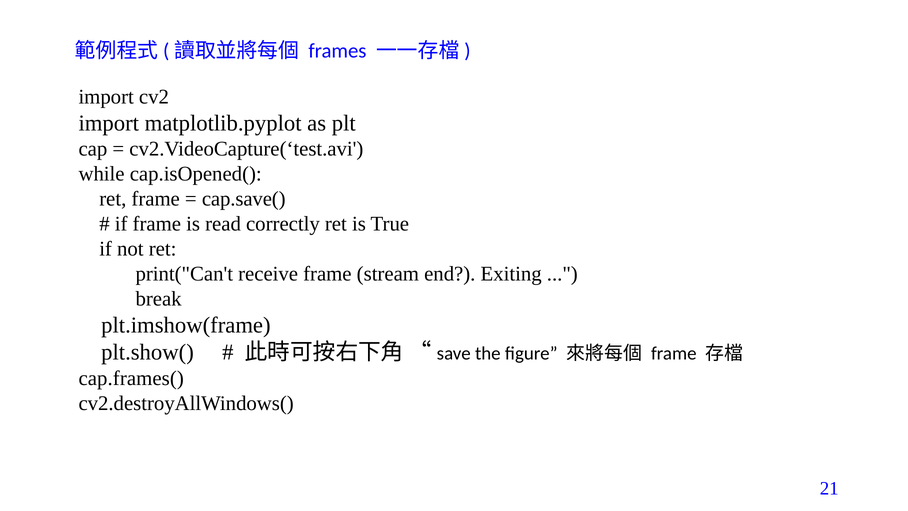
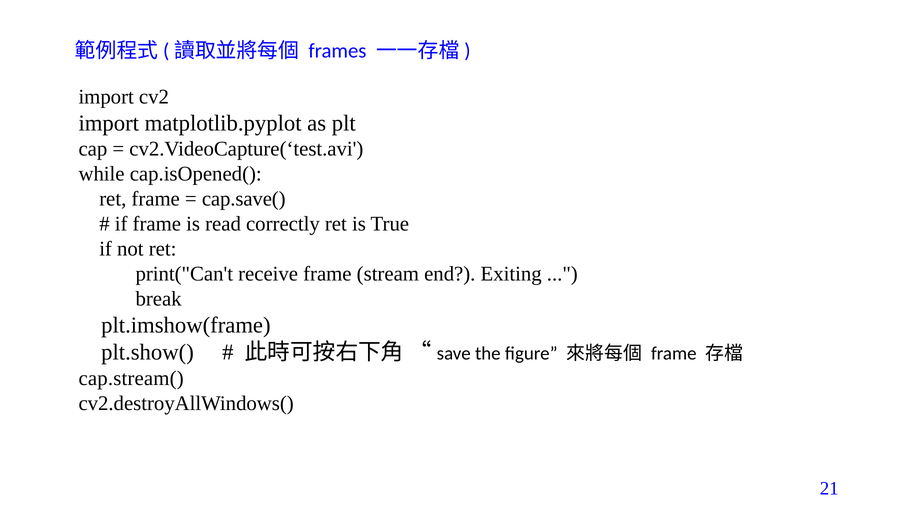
cap.frames(: cap.frames( -> cap.stream(
